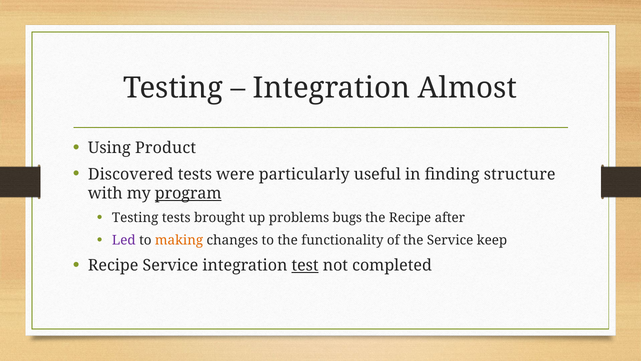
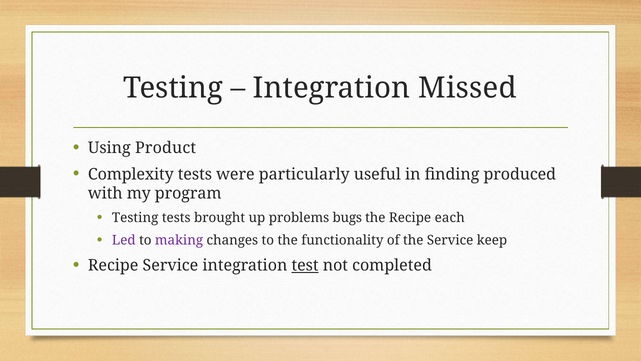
Almost: Almost -> Missed
Discovered: Discovered -> Complexity
structure: structure -> produced
program underline: present -> none
after: after -> each
making colour: orange -> purple
